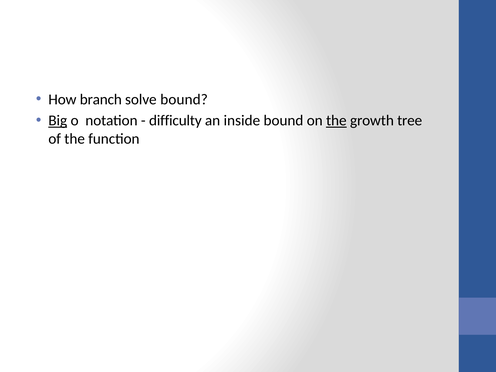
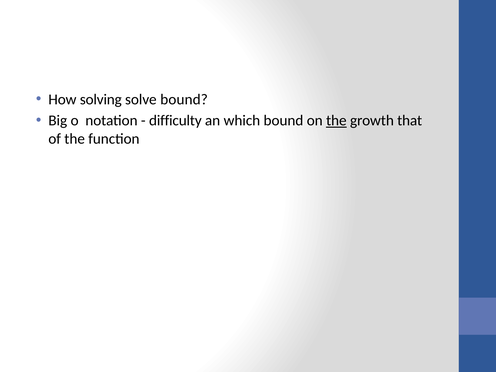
branch: branch -> solving
Big underline: present -> none
inside: inside -> which
tree: tree -> that
